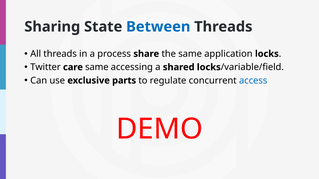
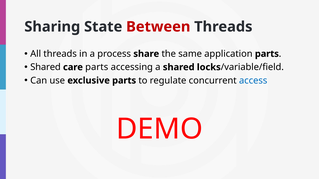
Between colour: blue -> red
application locks: locks -> parts
Twitter at (45, 67): Twitter -> Shared
care same: same -> parts
